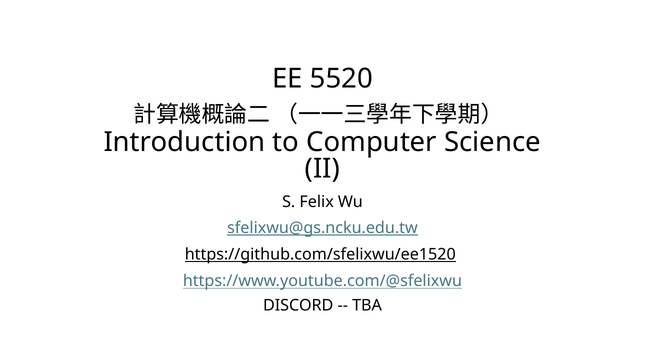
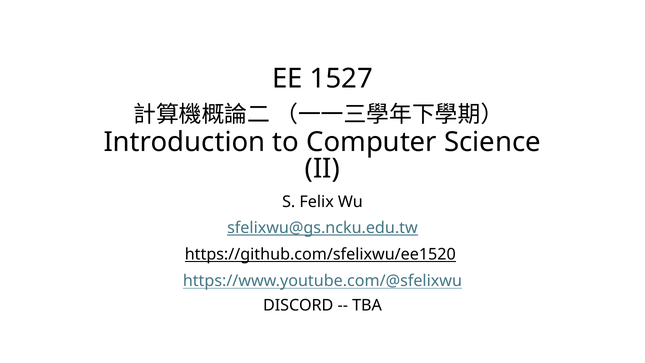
5520: 5520 -> 1527
